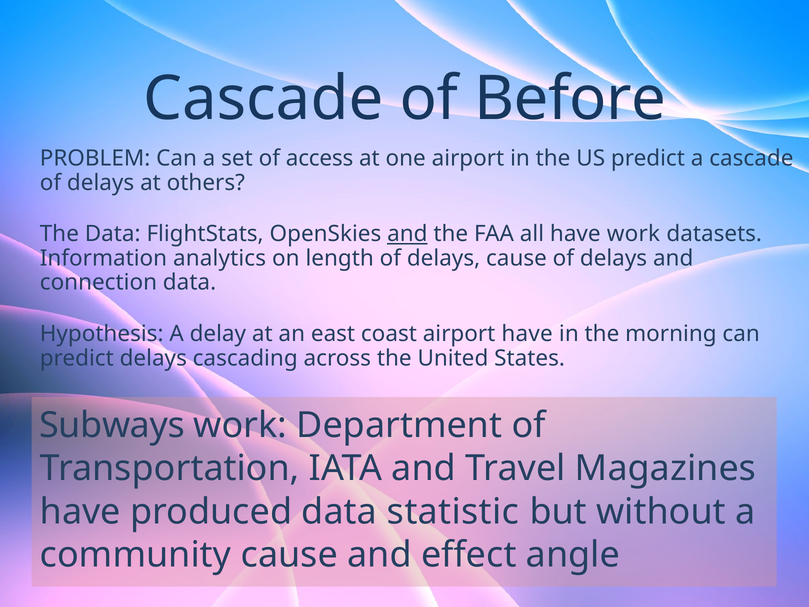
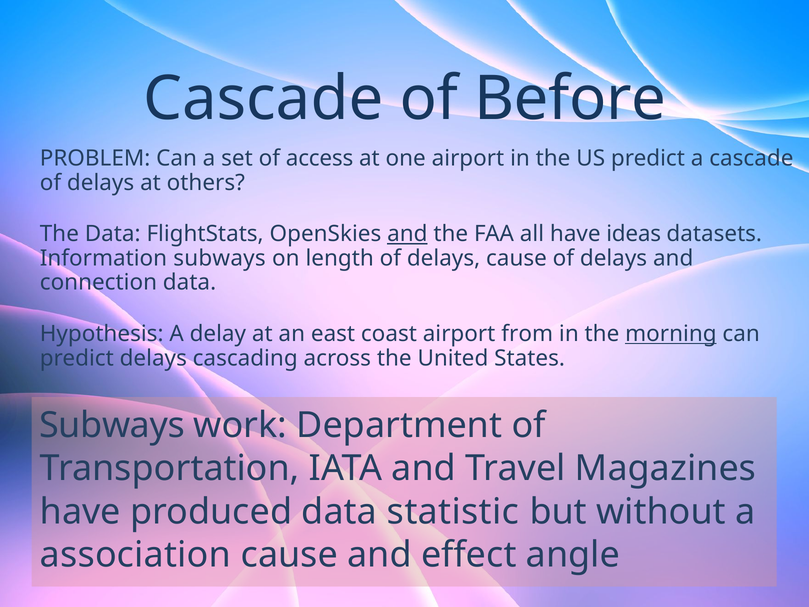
have work: work -> ideas
Information analytics: analytics -> subways
airport have: have -> from
morning underline: none -> present
community: community -> association
